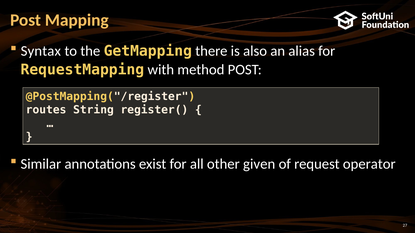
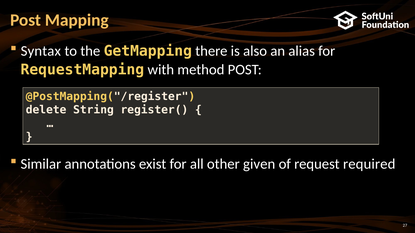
routes: routes -> delete
operator: operator -> required
